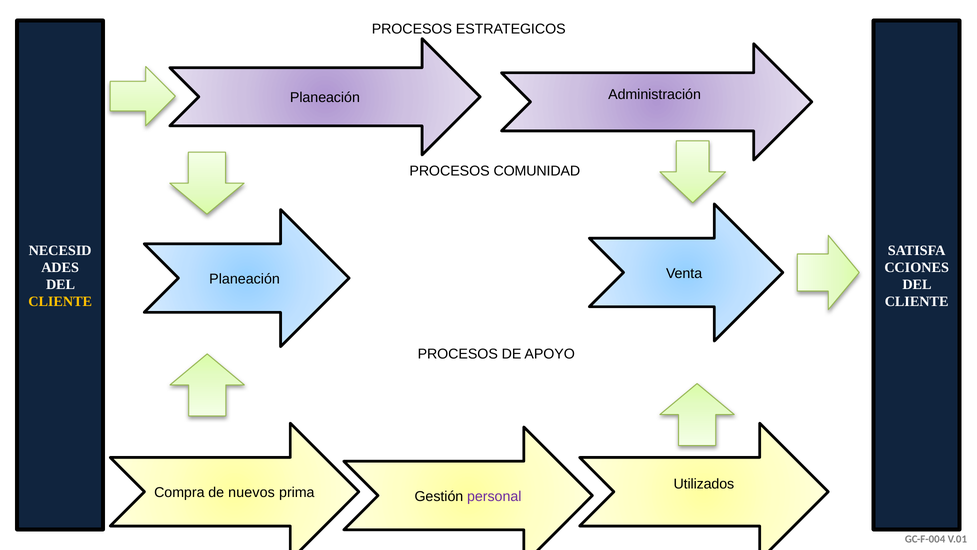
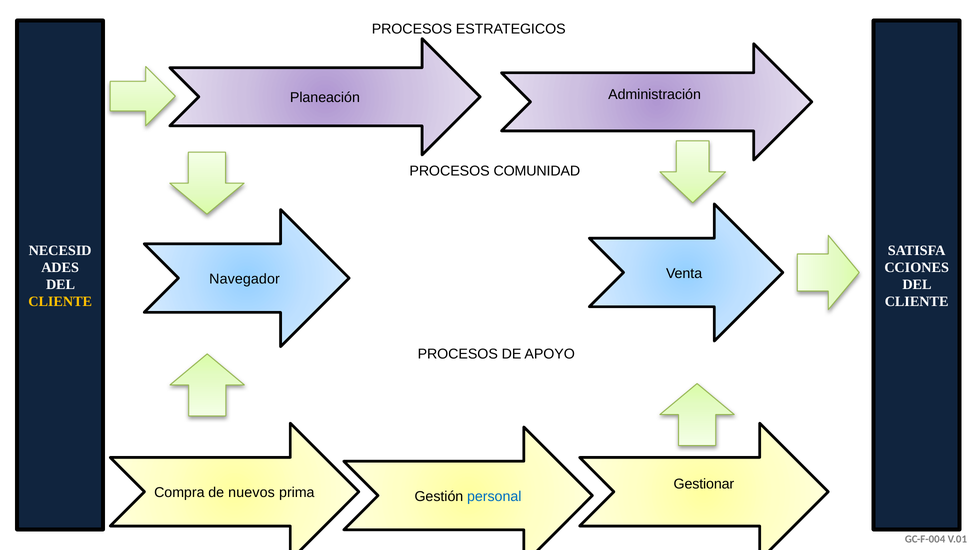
Planeación at (245, 279): Planeación -> Navegador
Utilizados: Utilizados -> Gestionar
personal colour: purple -> blue
